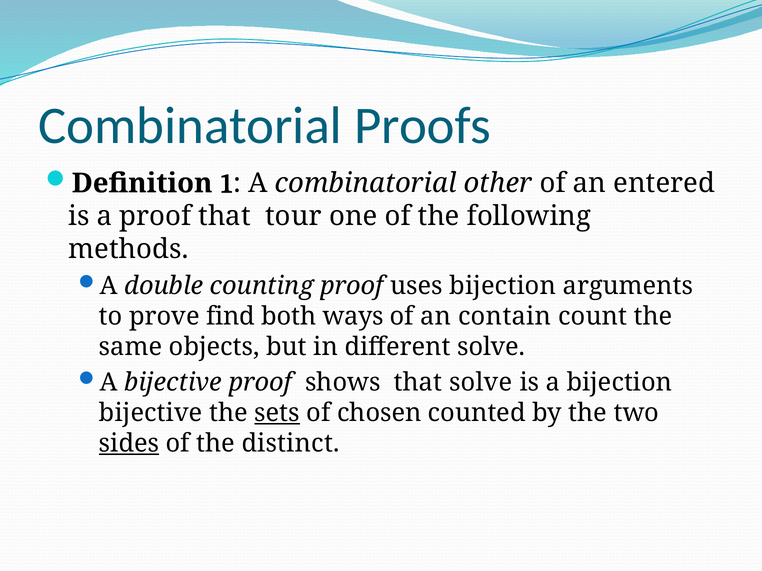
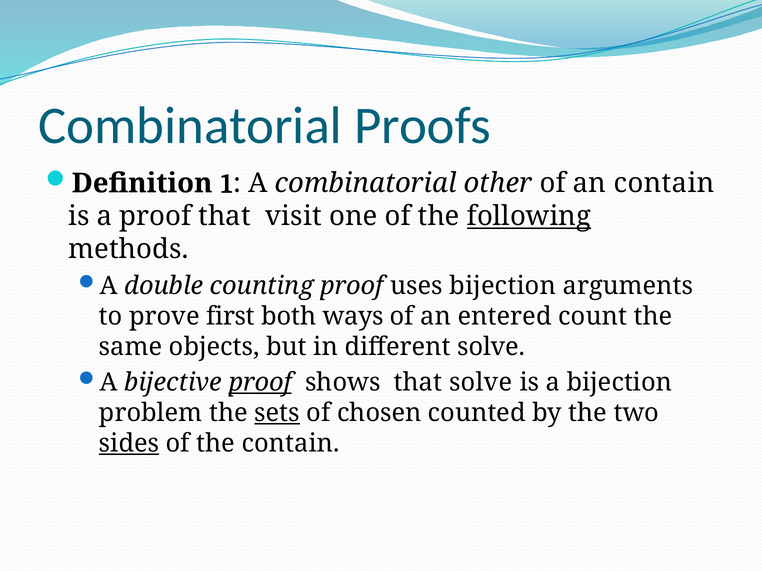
an entered: entered -> contain
tour: tour -> visit
following underline: none -> present
find: find -> first
contain: contain -> entered
proof at (260, 383) underline: none -> present
bijective at (151, 413): bijective -> problem
the distinct: distinct -> contain
